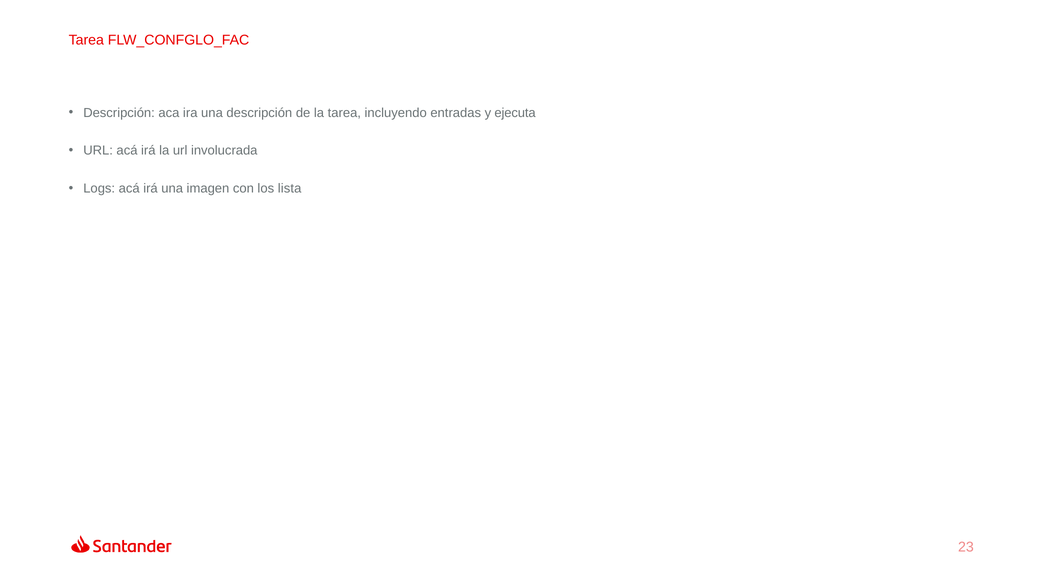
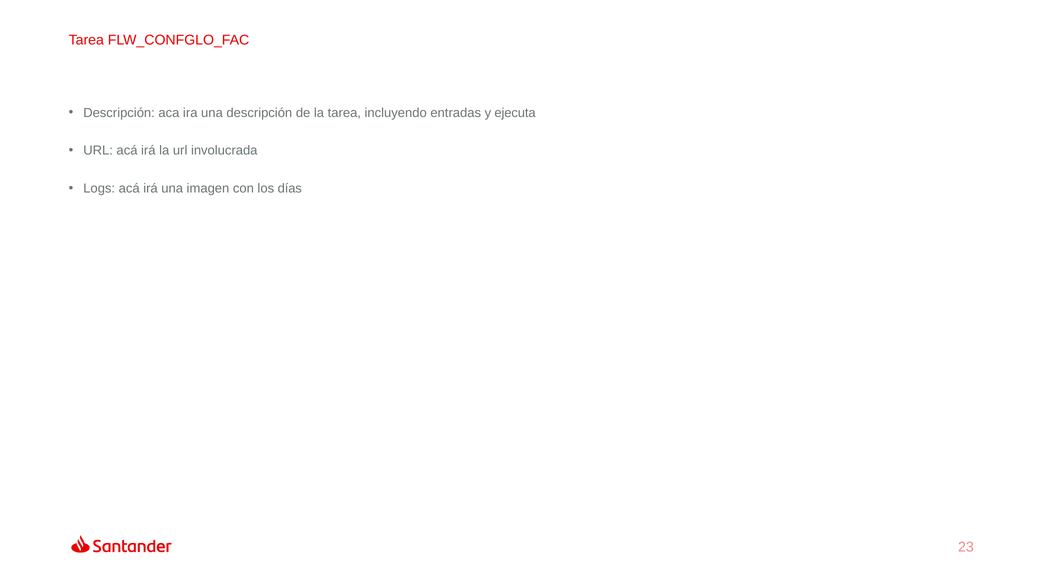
lista: lista -> días
